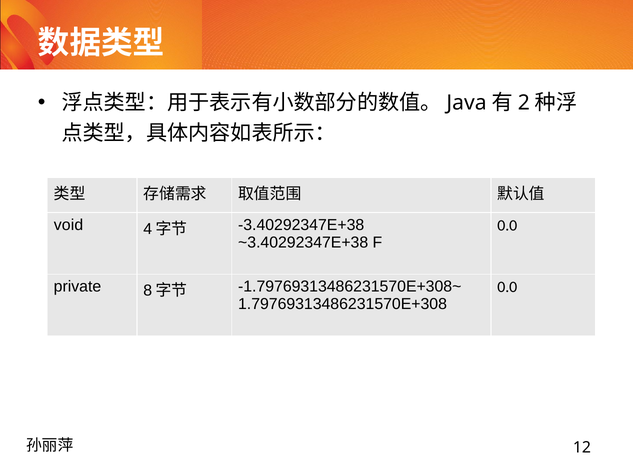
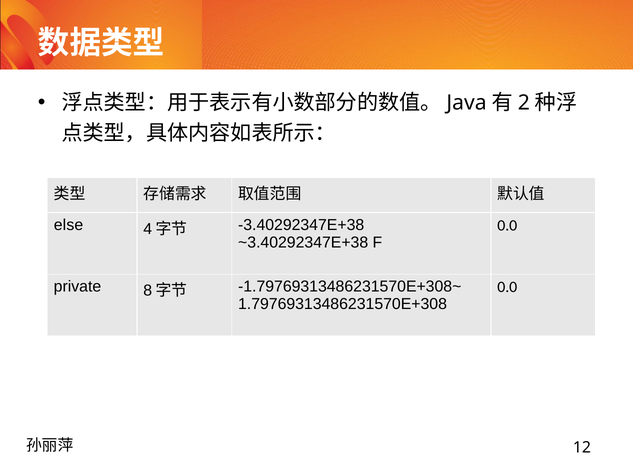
void: void -> else
